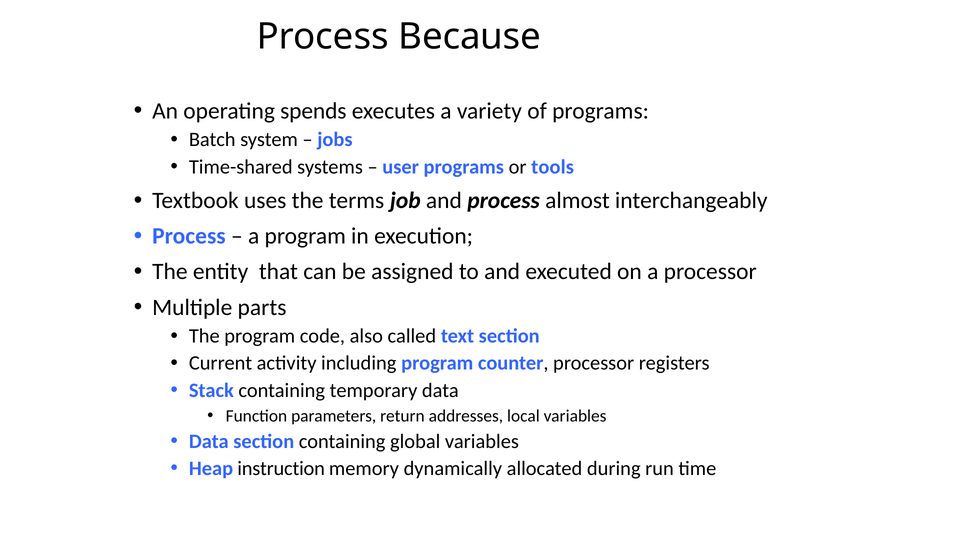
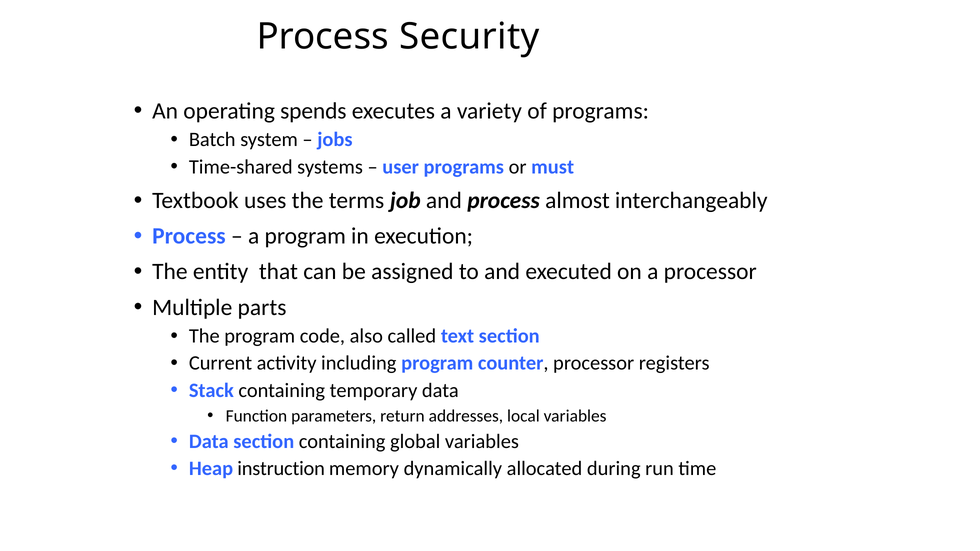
Because: Because -> Security
tools: tools -> must
